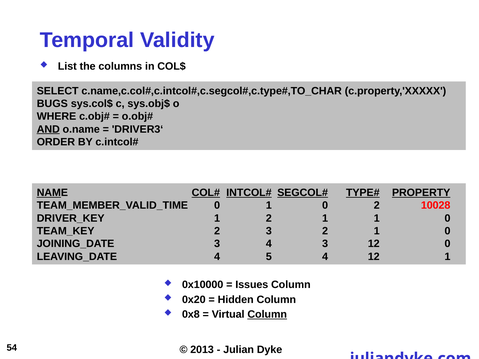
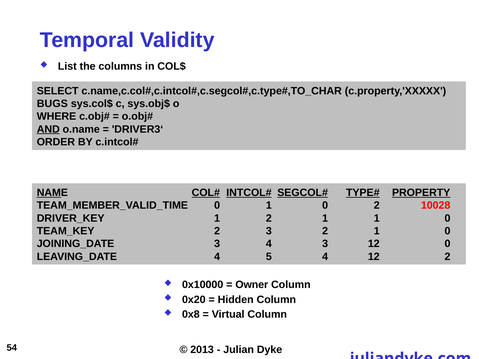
12 1: 1 -> 2
Issues: Issues -> Owner
Column at (267, 315) underline: present -> none
